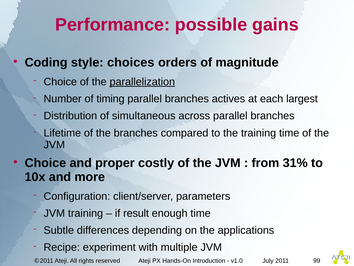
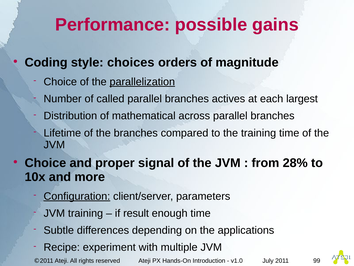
timing: timing -> called
simultaneous: simultaneous -> mathematical
costly: costly -> signal
31%: 31% -> 28%
Configuration underline: none -> present
